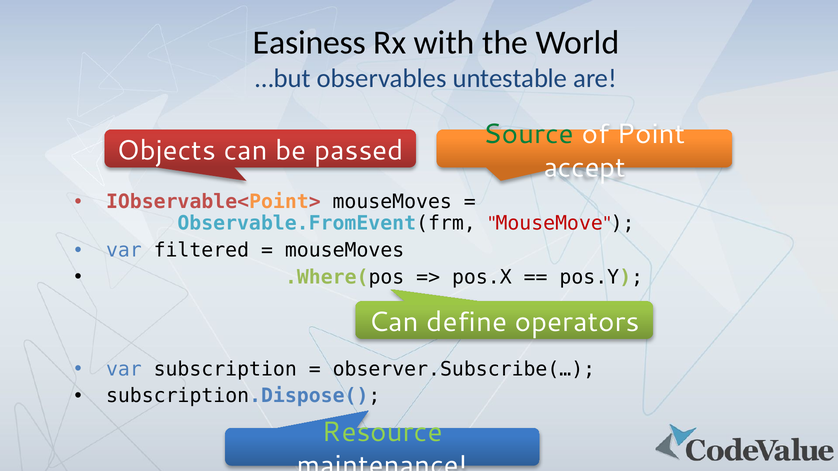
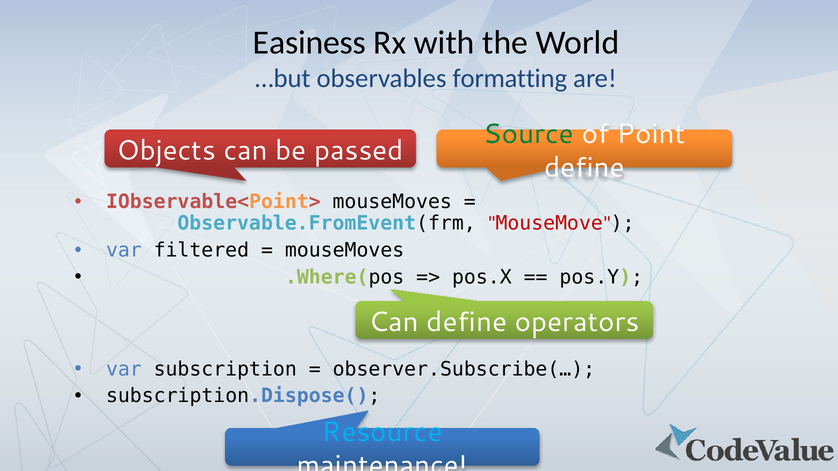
untestable: untestable -> formatting
accept at (585, 167): accept -> define
Resource colour: light green -> light blue
